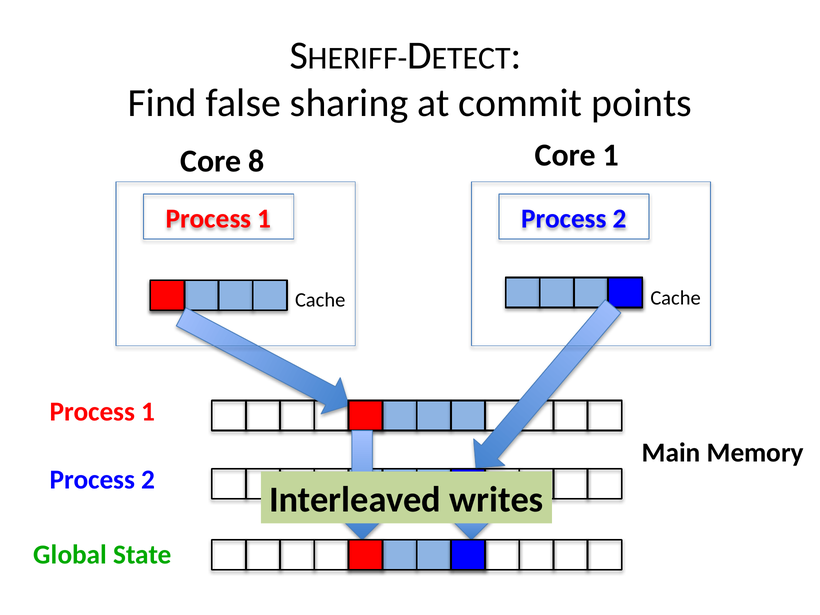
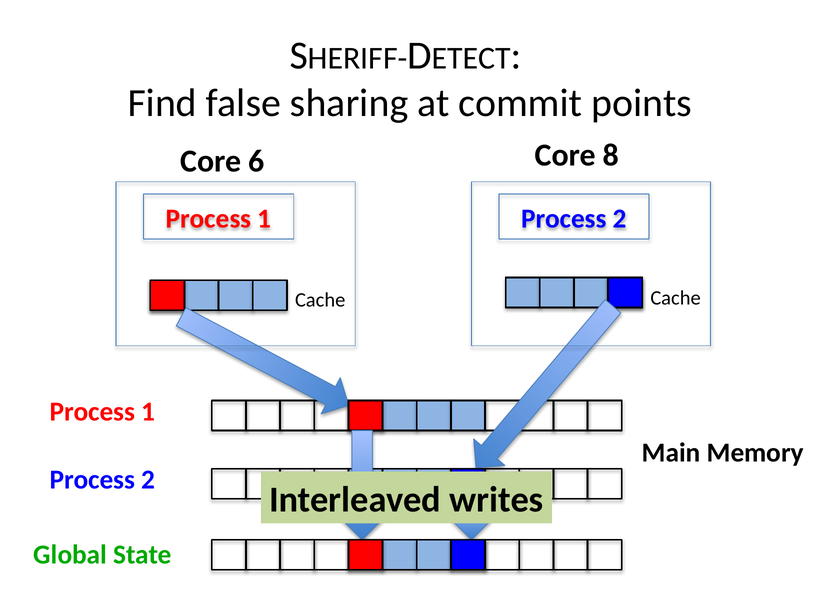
8: 8 -> 6
Core 1: 1 -> 8
